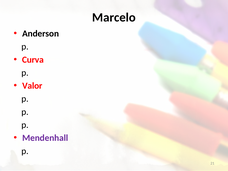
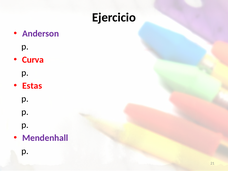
Marcelo: Marcelo -> Ejercicio
Anderson colour: black -> purple
Valor: Valor -> Estas
